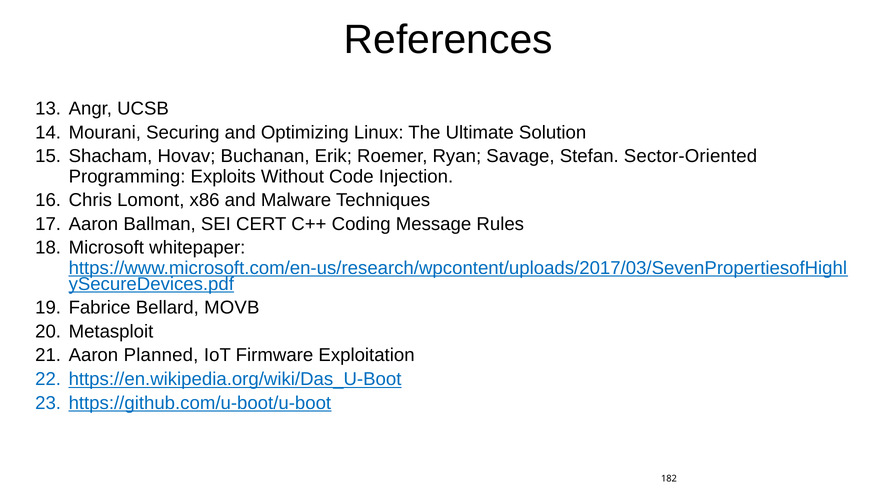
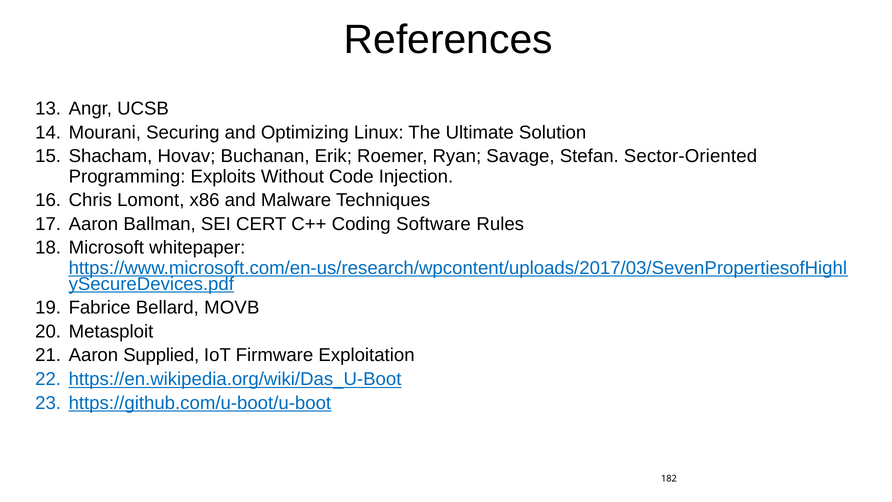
Message: Message -> Software
Planned: Planned -> Supplied
